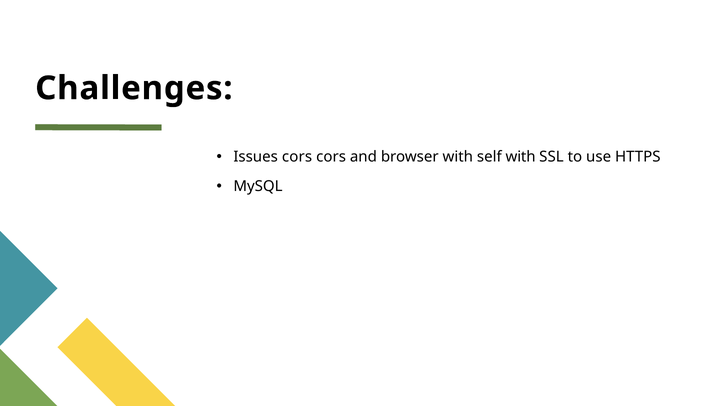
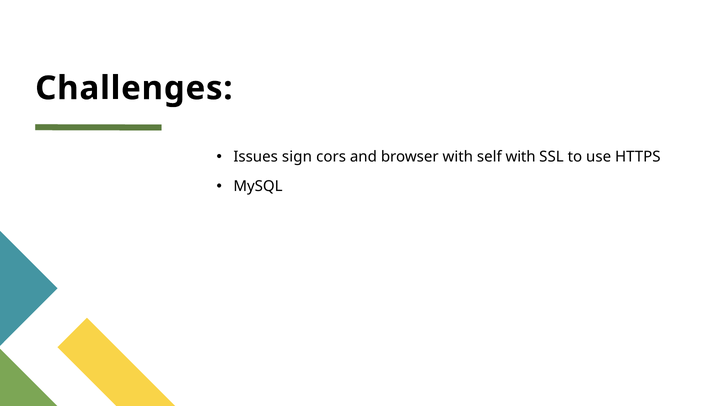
Issues cors: cors -> sign
